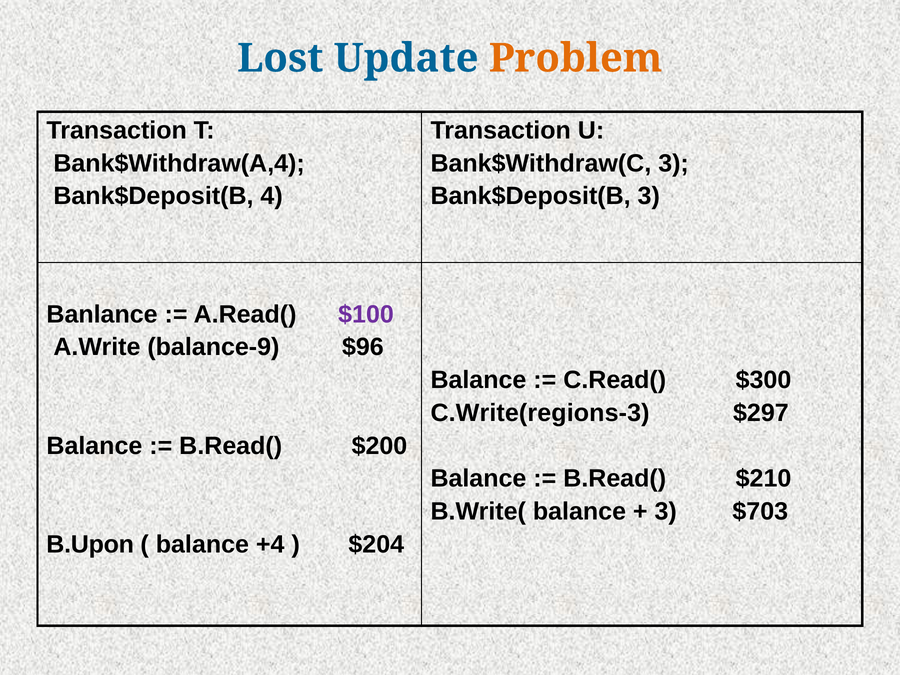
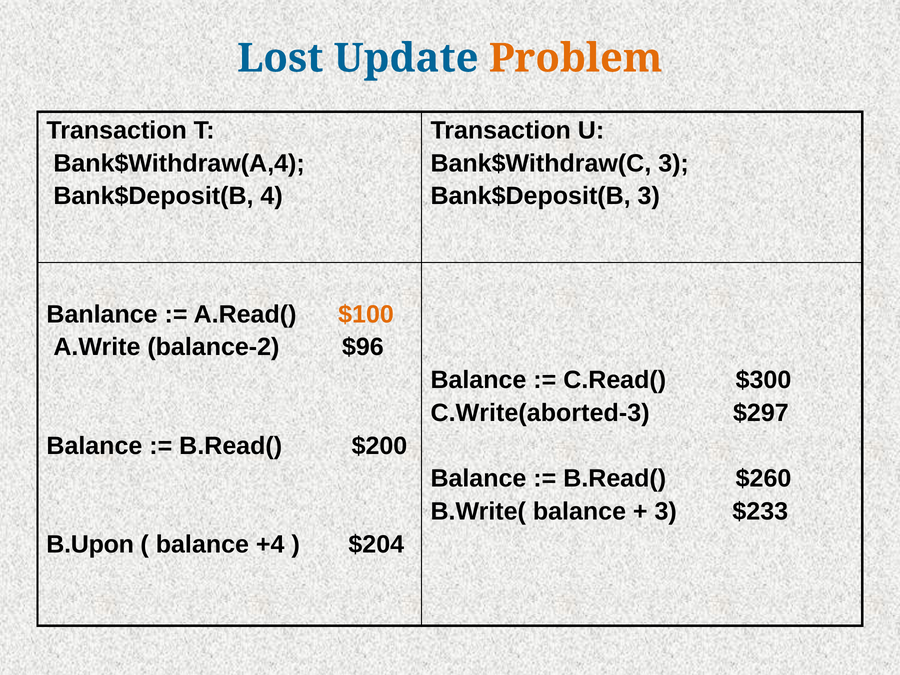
$100 colour: purple -> orange
balance-9: balance-9 -> balance-2
C.Write(regions-3: C.Write(regions-3 -> C.Write(aborted-3
$210: $210 -> $260
$703: $703 -> $233
